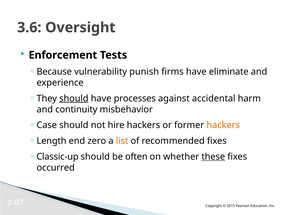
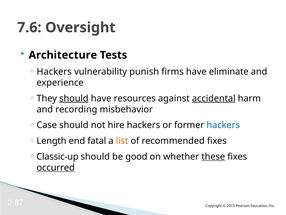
3.6: 3.6 -> 7.6
Enforcement: Enforcement -> Architecture
Because at (54, 72): Because -> Hackers
processes: processes -> resources
accidental underline: none -> present
continuity: continuity -> recording
hackers at (223, 125) colour: orange -> blue
zero: zero -> fatal
often: often -> good
occurred underline: none -> present
